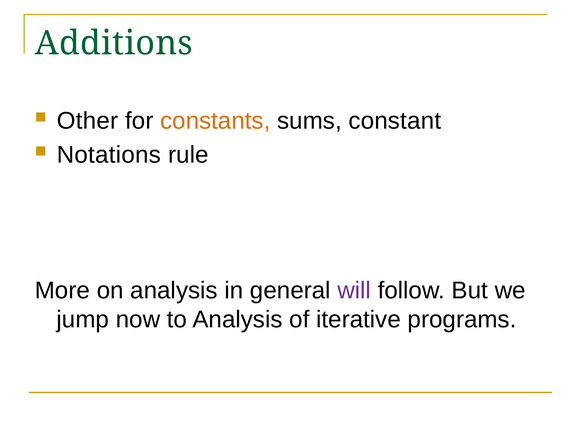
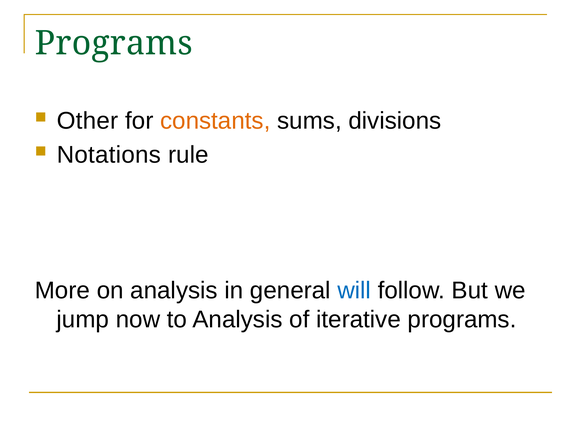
Additions at (114, 43): Additions -> Programs
constant: constant -> divisions
will colour: purple -> blue
